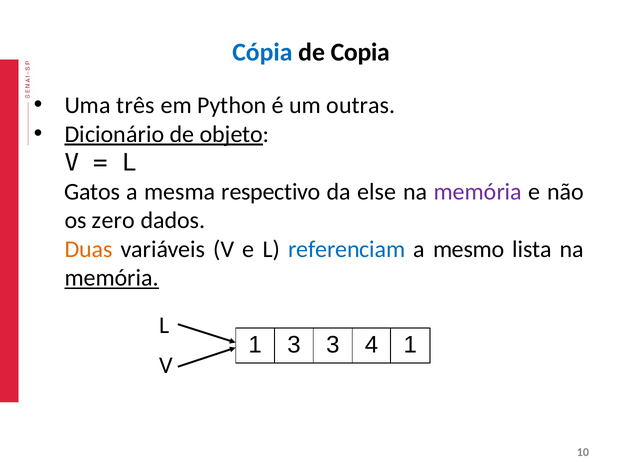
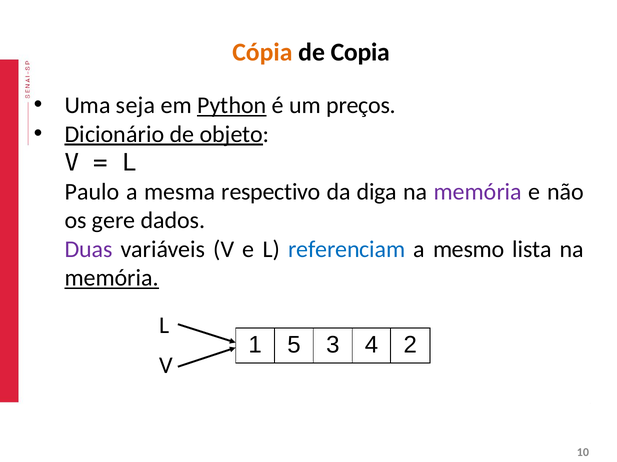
Cópia colour: blue -> orange
três: três -> seja
Python underline: none -> present
outras: outras -> preços
Gatos: Gatos -> Paulo
else: else -> diga
zero: zero -> gere
Duas colour: orange -> purple
1 3: 3 -> 5
4 1: 1 -> 2
